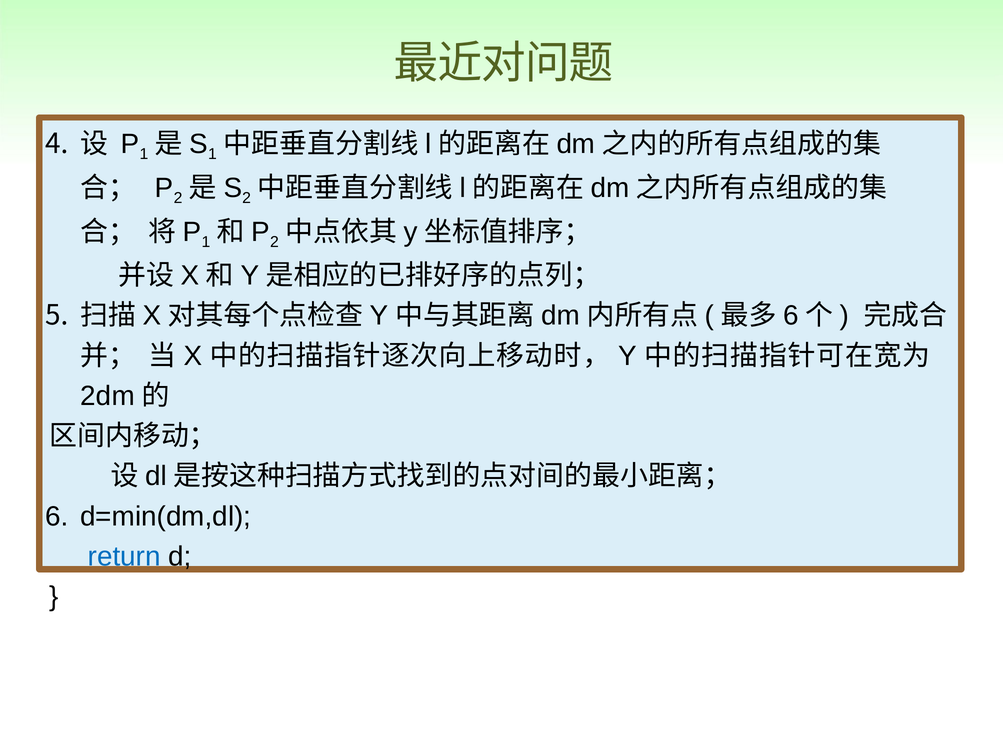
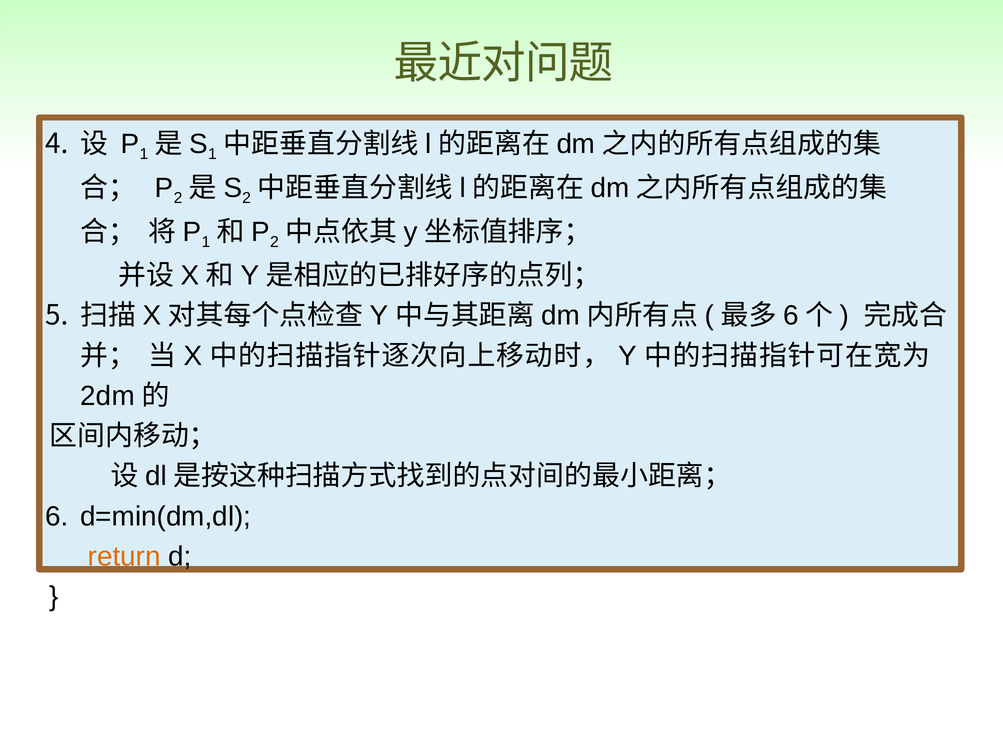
return colour: blue -> orange
